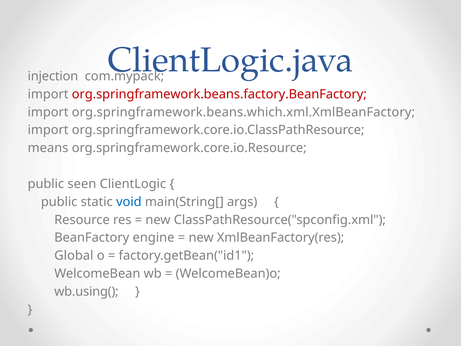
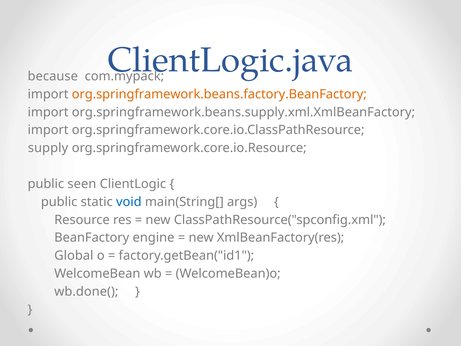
injection: injection -> because
org.springframework.beans.factory.BeanFactory colour: red -> orange
org.springframework.beans.which.xml.XmlBeanFactory: org.springframework.beans.which.xml.XmlBeanFactory -> org.springframework.beans.supply.xml.XmlBeanFactory
means: means -> supply
wb.using(: wb.using( -> wb.done(
